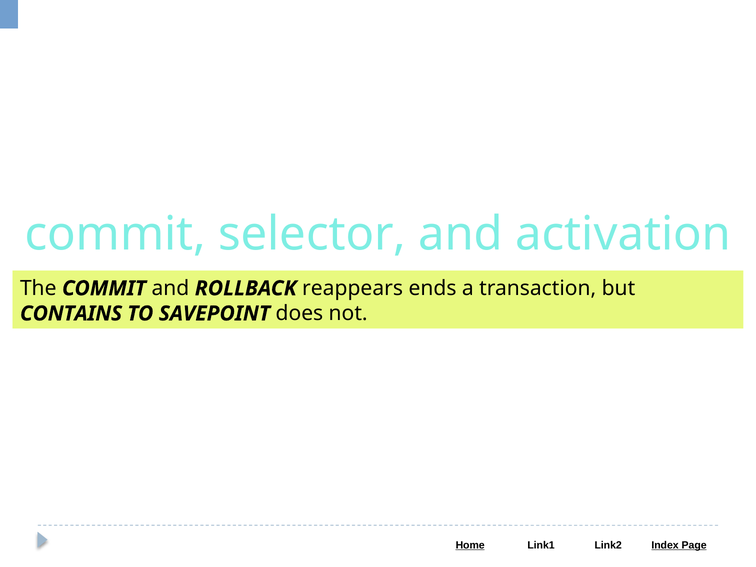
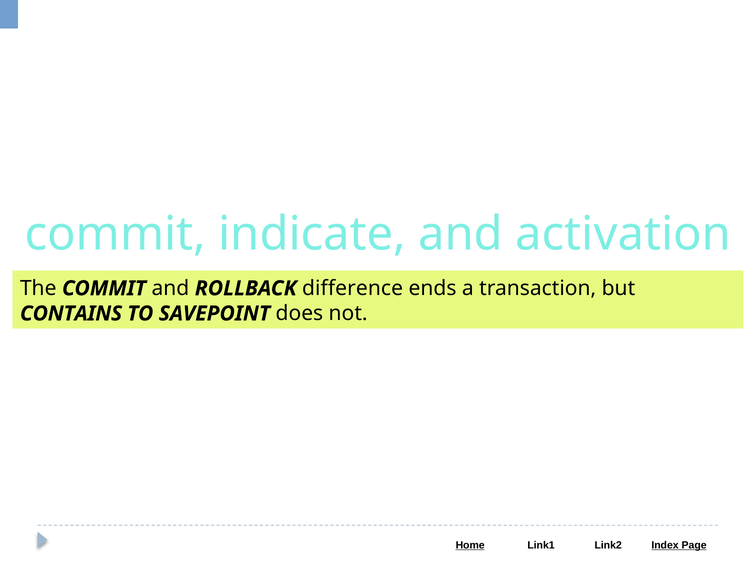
selector: selector -> indicate
reappears: reappears -> difference
